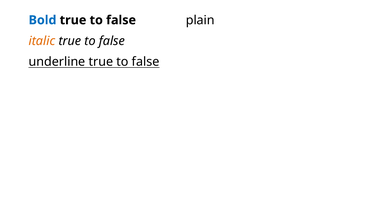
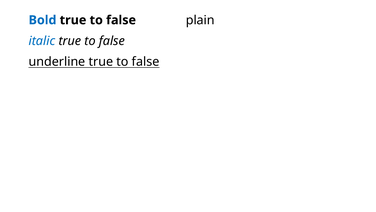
italic colour: orange -> blue
